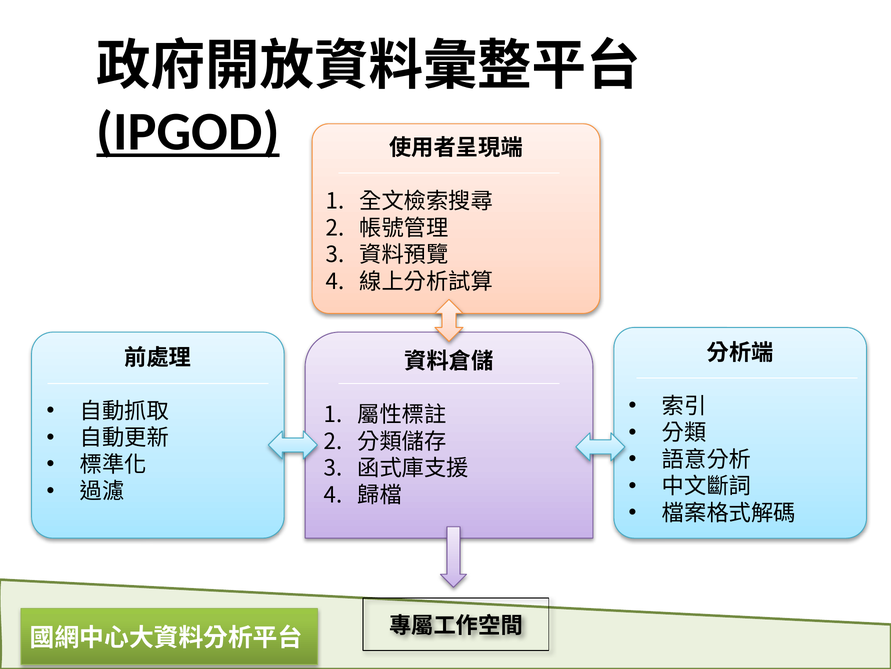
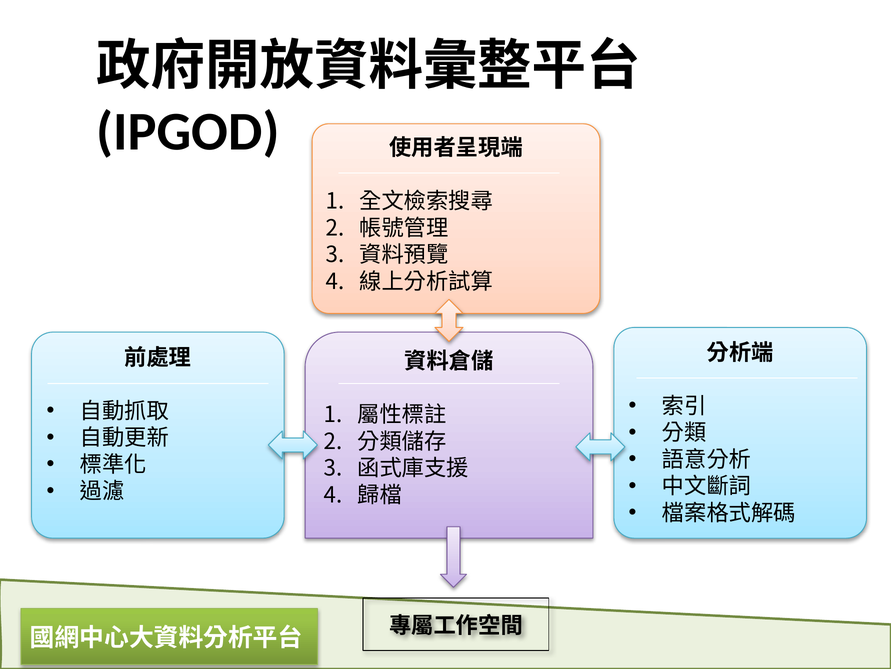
IPGOD underline: present -> none
